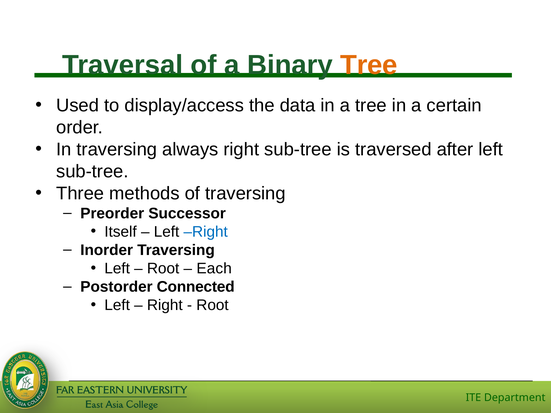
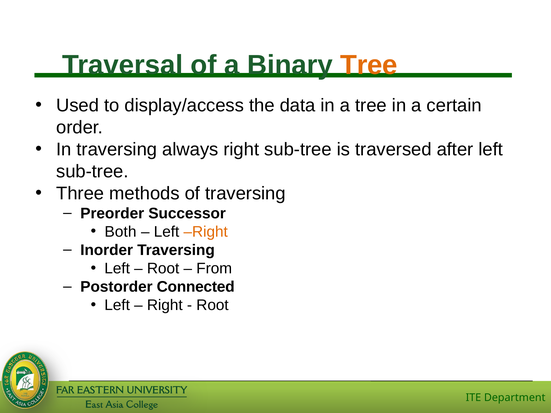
Itself: Itself -> Both
Right at (206, 232) colour: blue -> orange
Each: Each -> From
